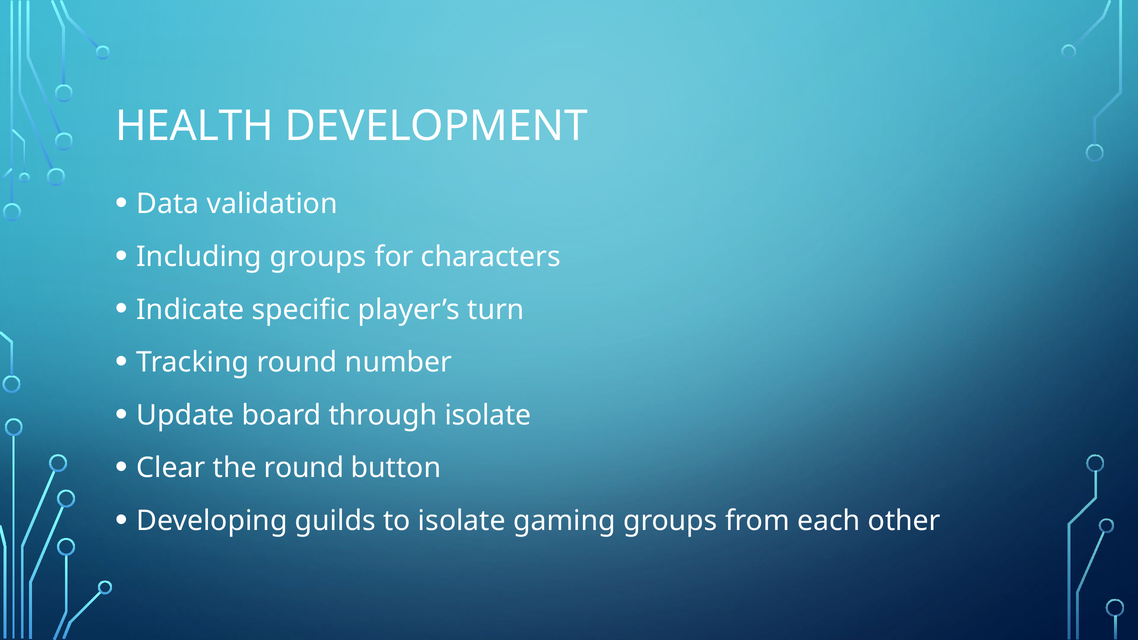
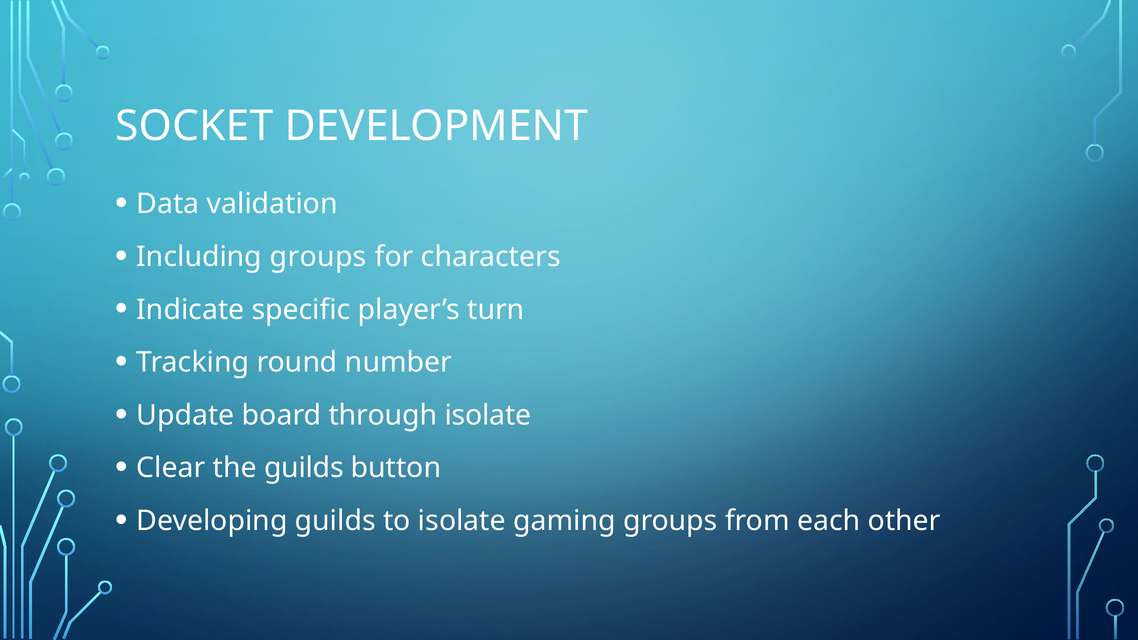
HEALTH: HEALTH -> SOCKET
the round: round -> guilds
